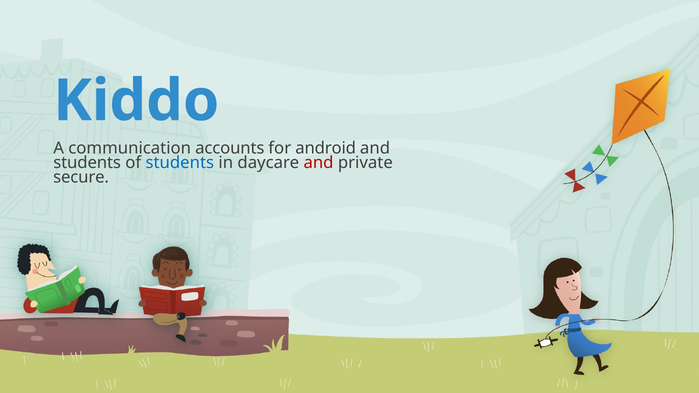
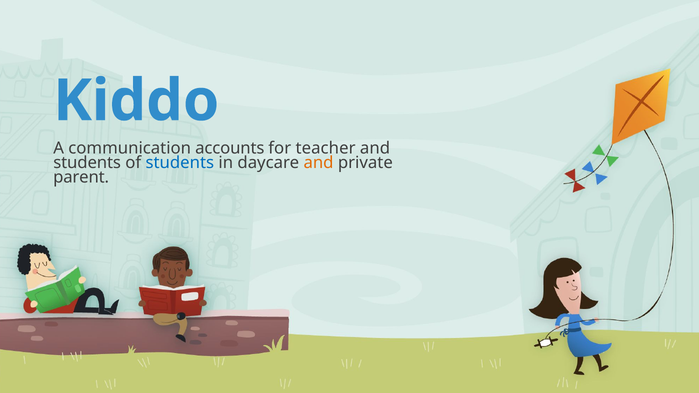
android: android -> teacher
and at (319, 163) colour: red -> orange
secure: secure -> parent
